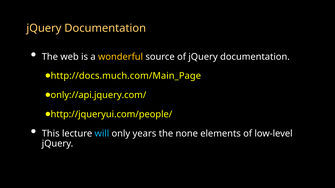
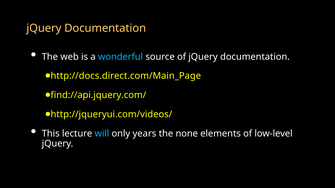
wonderful colour: yellow -> light blue
http://docs.much.com/Main_Page: http://docs.much.com/Main_Page -> http://docs.direct.com/Main_Page
only://api.jquery.com/: only://api.jquery.com/ -> find://api.jquery.com/
http://jqueryui.com/people/: http://jqueryui.com/people/ -> http://jqueryui.com/videos/
